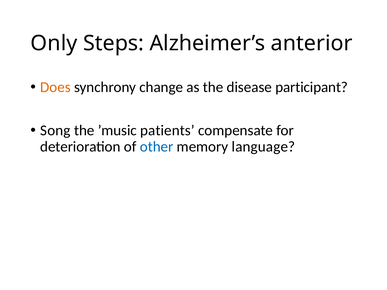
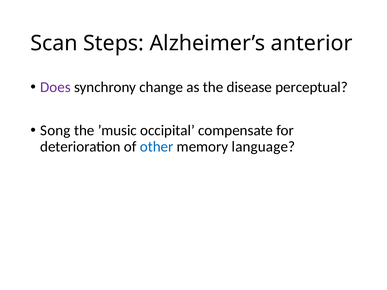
Only: Only -> Scan
Does colour: orange -> purple
participant: participant -> perceptual
patients: patients -> occipital
